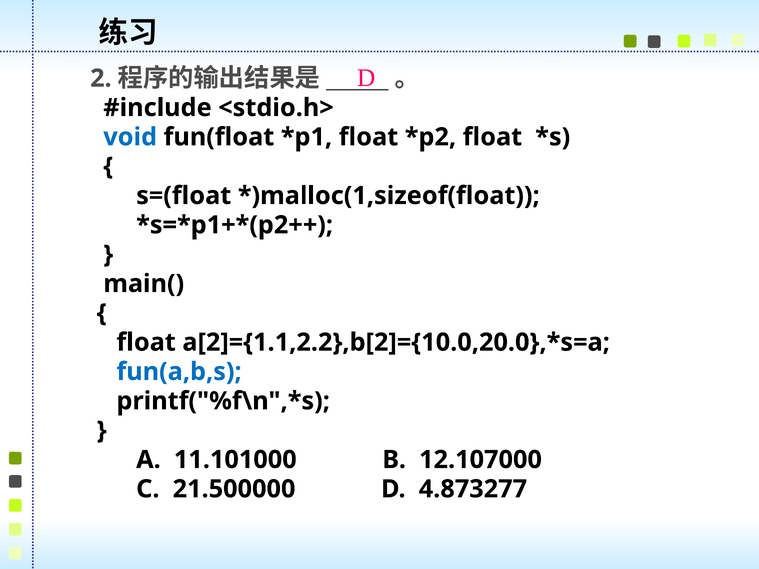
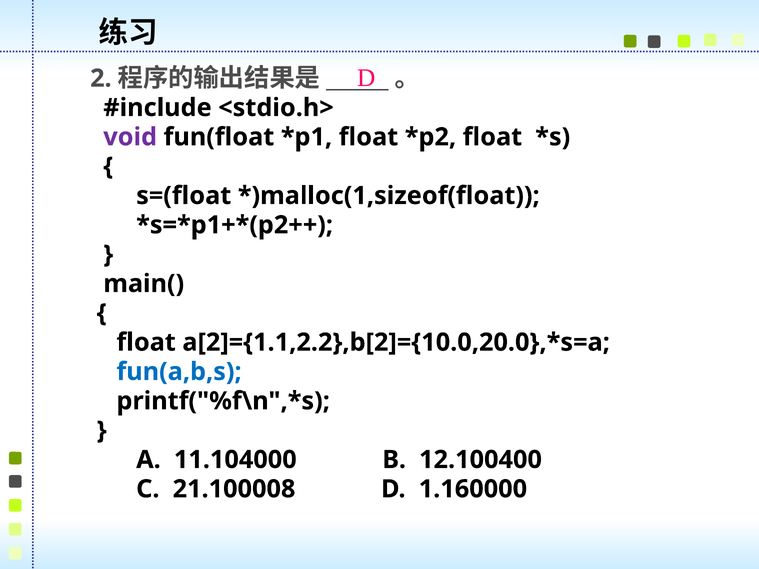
void colour: blue -> purple
11.101000: 11.101000 -> 11.104000
12.107000: 12.107000 -> 12.100400
21.500000: 21.500000 -> 21.100008
4.873277: 4.873277 -> 1.160000
